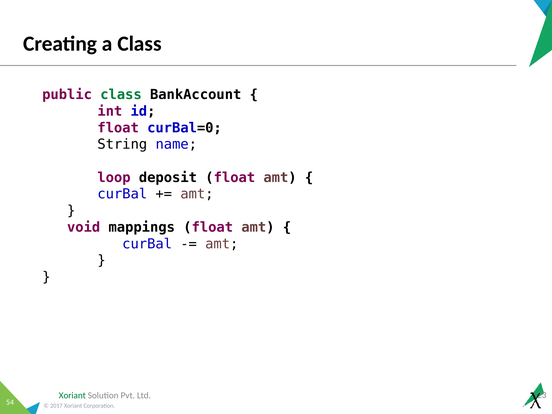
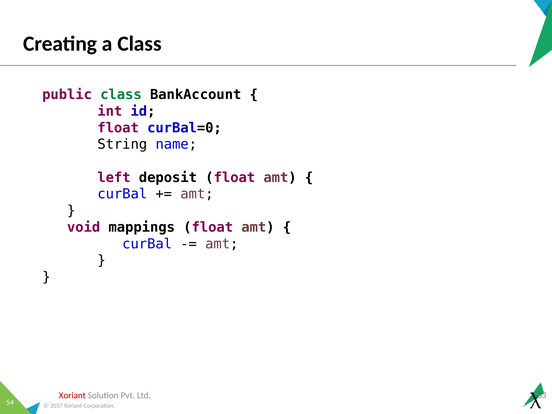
loop: loop -> left
Xoriant at (72, 395) colour: green -> red
23: 23 -> 63
